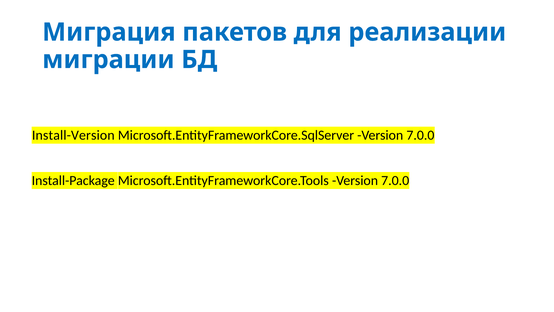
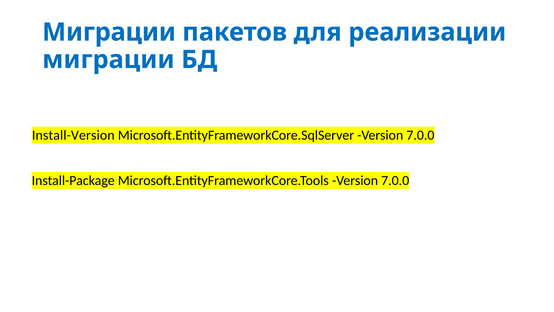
Миграция at (109, 32): Миграция -> Миграции
